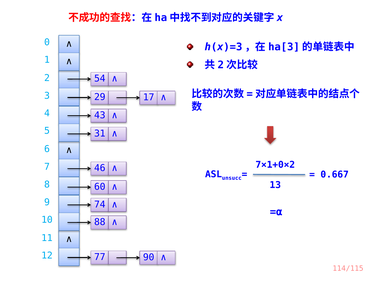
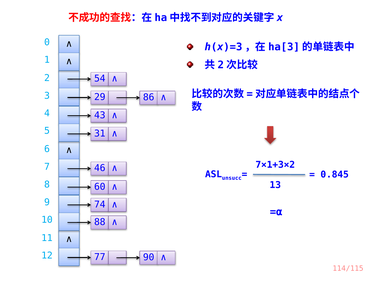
17: 17 -> 86
7×1+0×2: 7×1+0×2 -> 7×1+3×2
0.667: 0.667 -> 0.845
